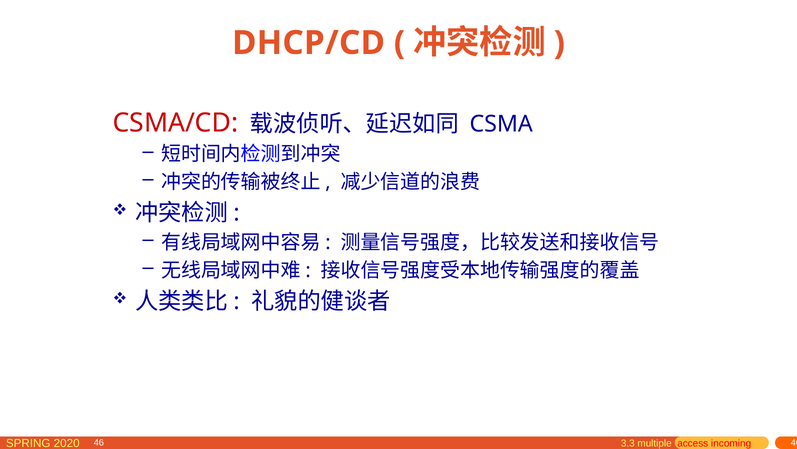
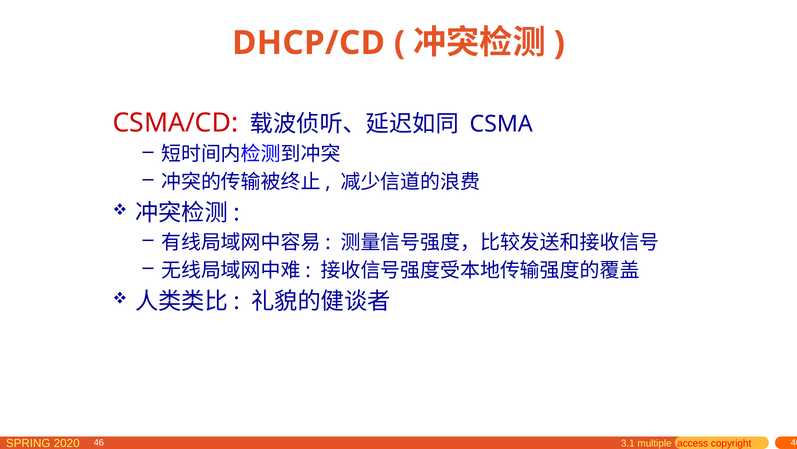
3.3: 3.3 -> 3.1
incoming: incoming -> copyright
